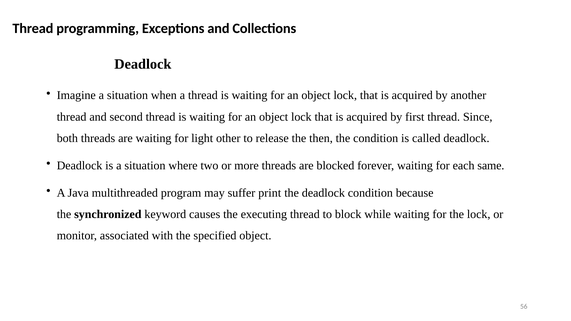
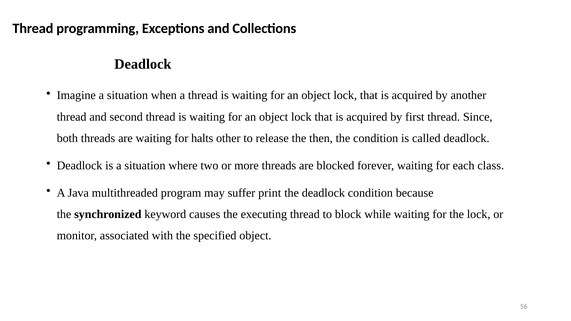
light: light -> halts
same: same -> class
